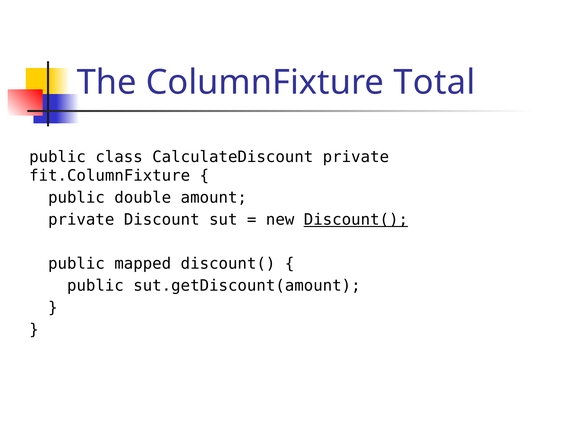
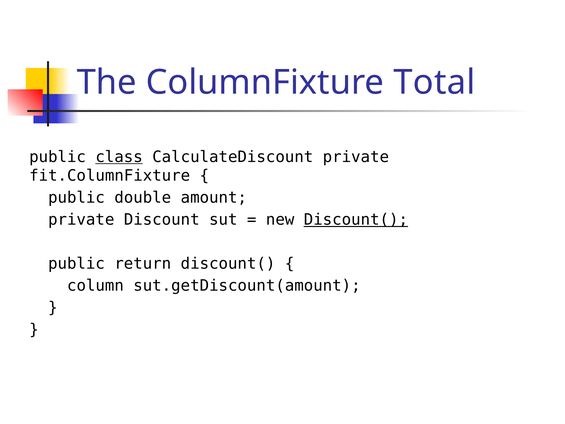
class underline: none -> present
mapped: mapped -> return
public at (95, 286): public -> column
